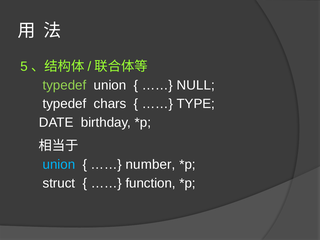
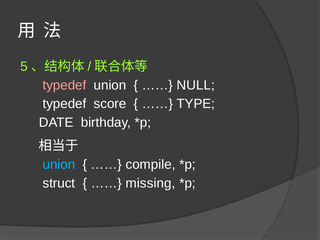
typedef at (64, 85) colour: light green -> pink
chars: chars -> score
number: number -> compile
function: function -> missing
